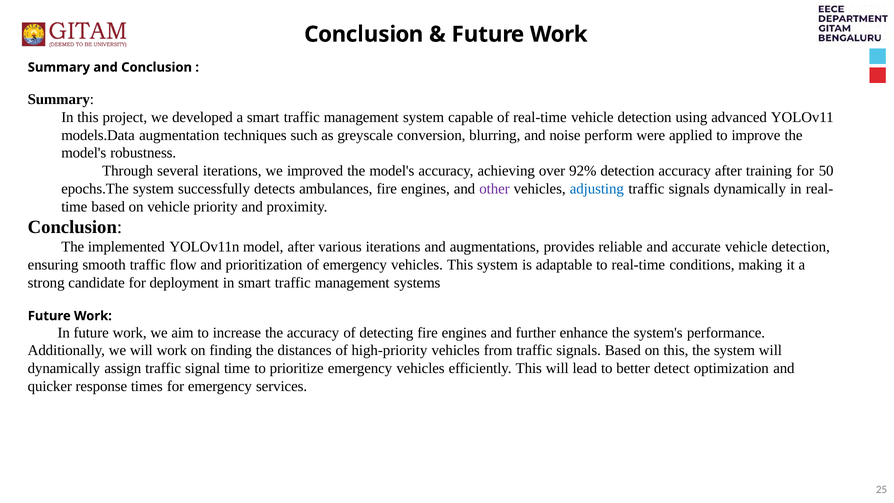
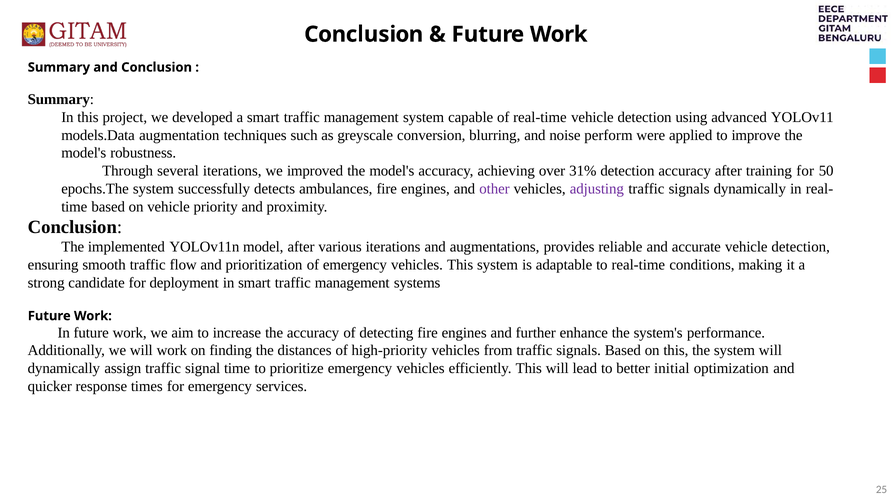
92%: 92% -> 31%
adjusting colour: blue -> purple
detect: detect -> initial
